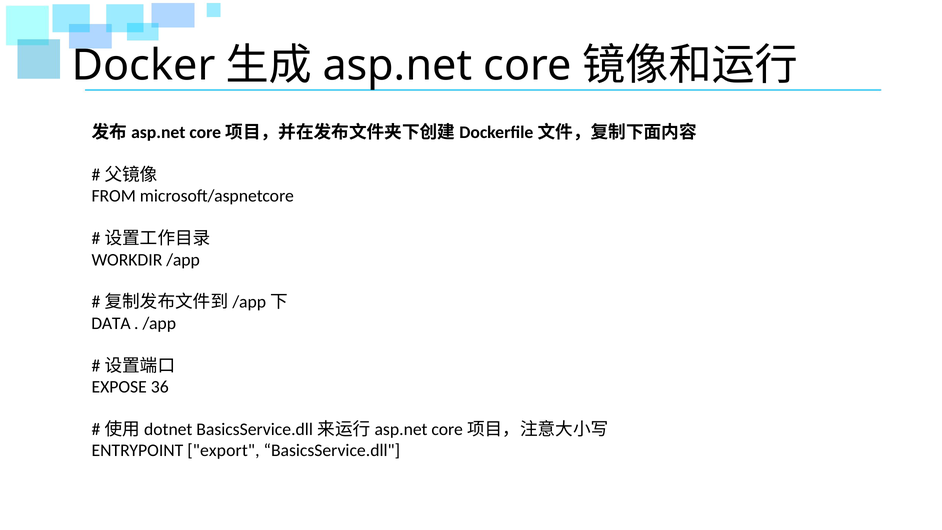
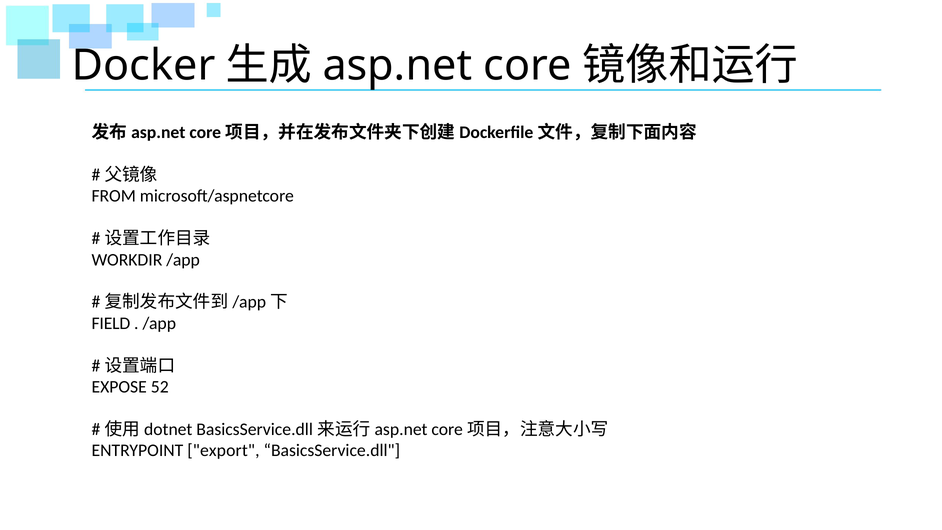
DATA: DATA -> FIELD
36: 36 -> 52
